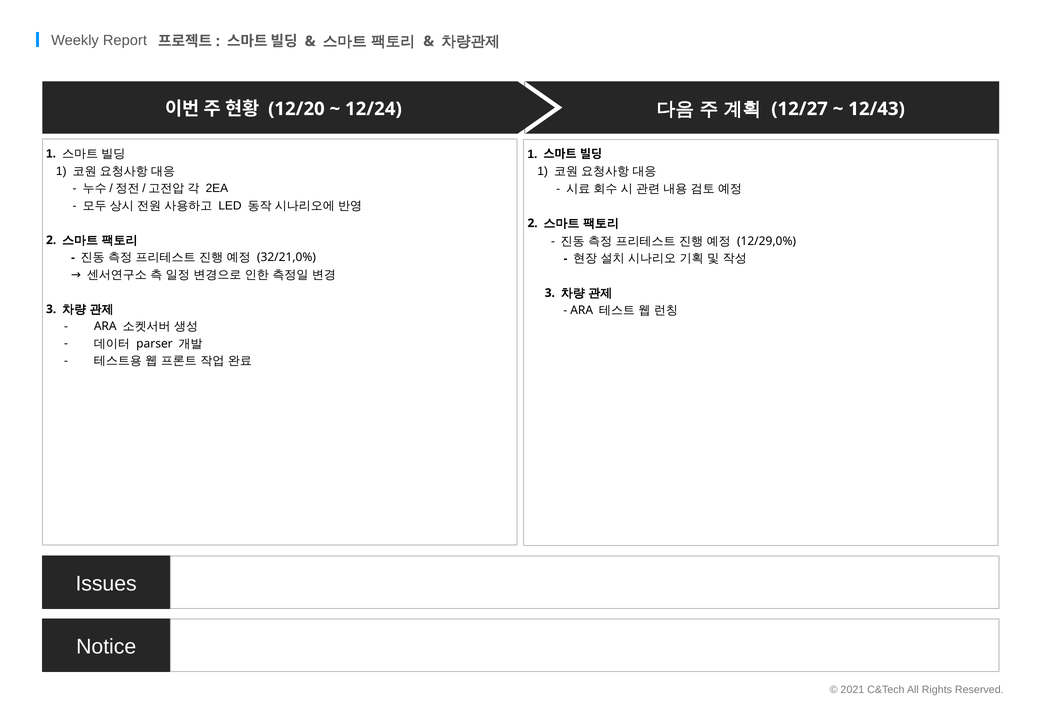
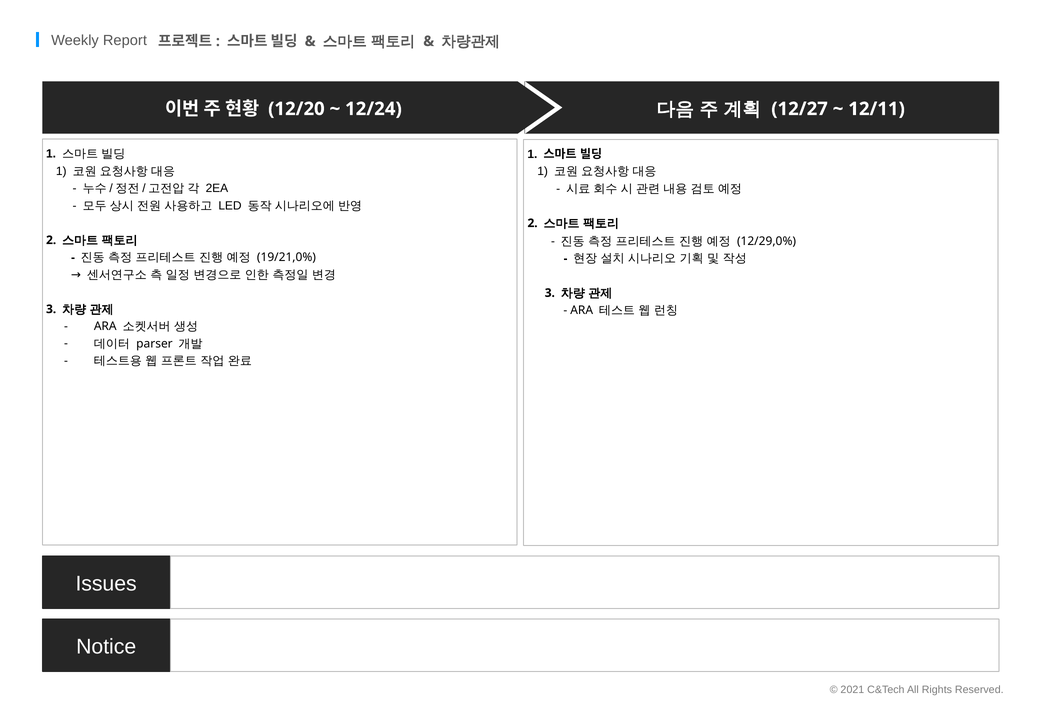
12/43: 12/43 -> 12/11
32/21,0%: 32/21,0% -> 19/21,0%
